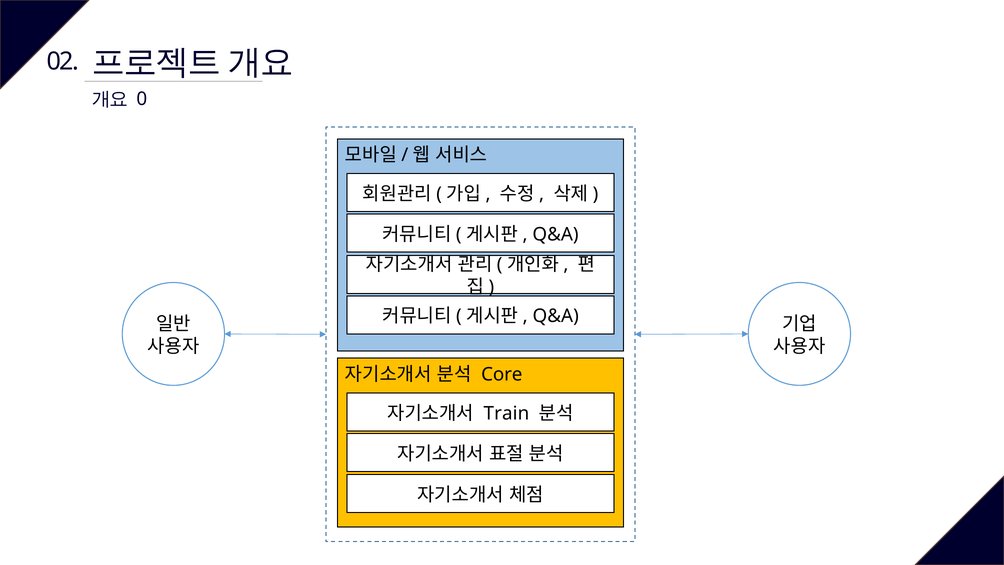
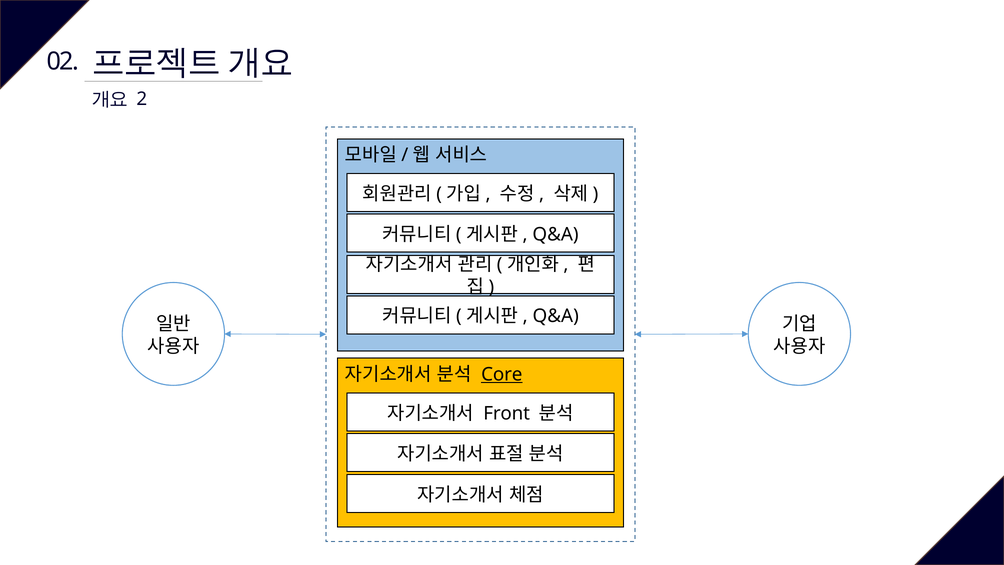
0: 0 -> 2
Core underline: none -> present
Train: Train -> Front
